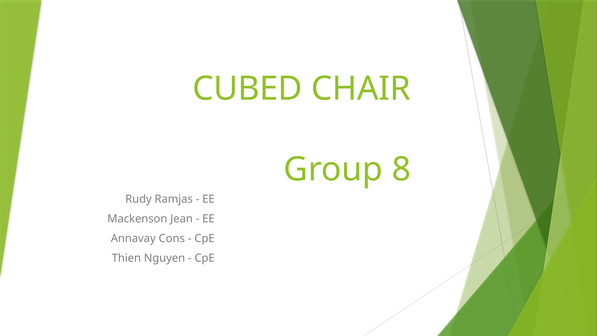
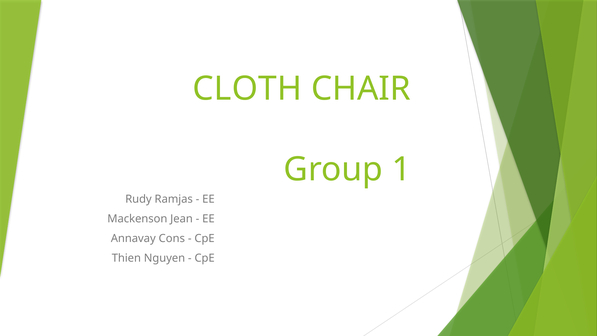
CUBED: CUBED -> CLOTH
8: 8 -> 1
